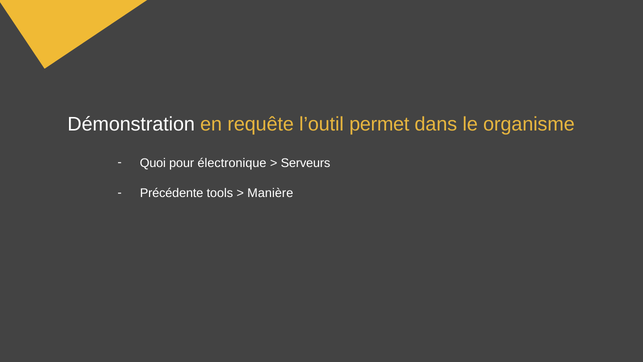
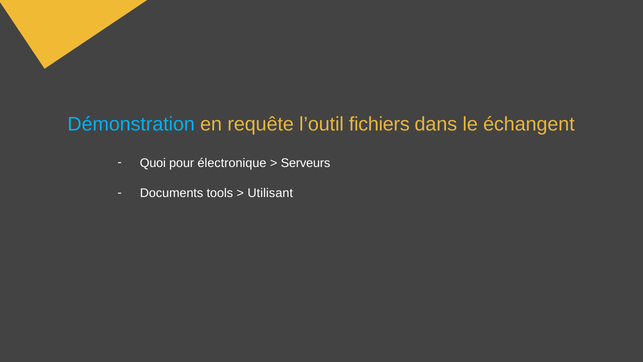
Démonstration colour: white -> light blue
permet: permet -> fichiers
organisme: organisme -> échangent
Précédente: Précédente -> Documents
Manière: Manière -> Utilisant
